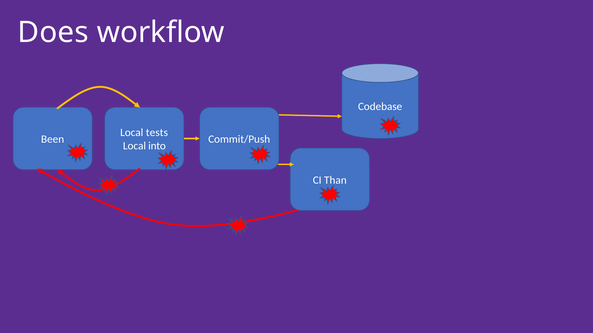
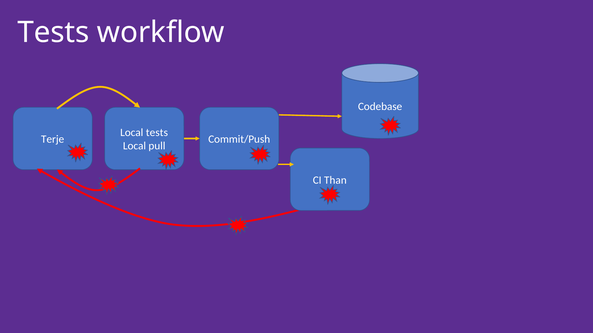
Does at (53, 33): Does -> Tests
Been: Been -> Terje
into: into -> pull
